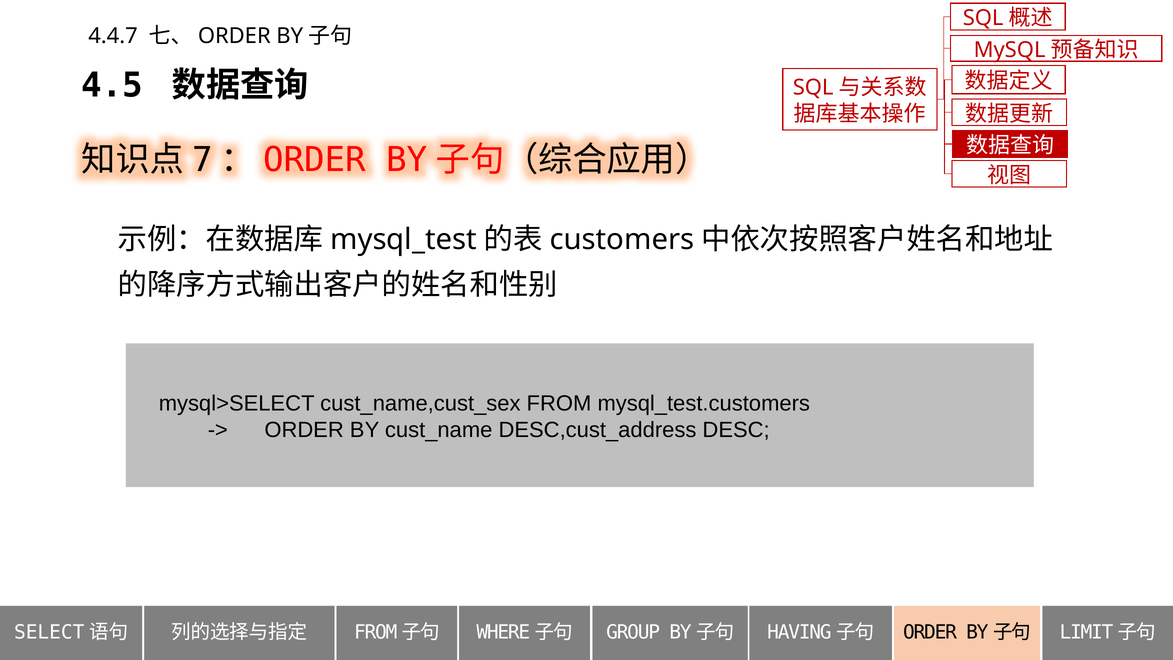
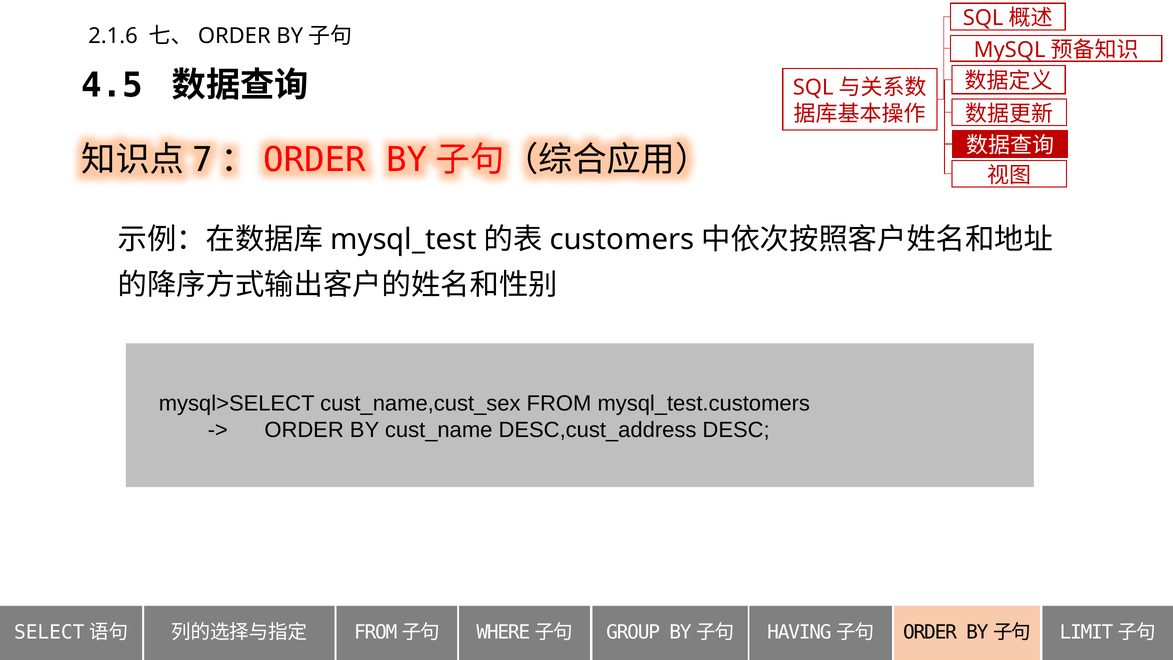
4.4.7: 4.4.7 -> 2.1.6
